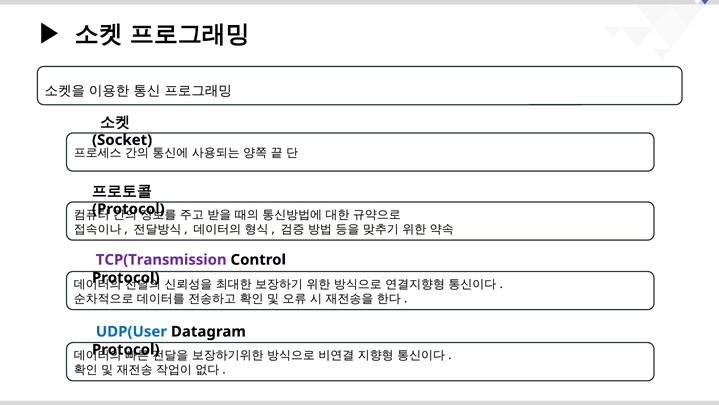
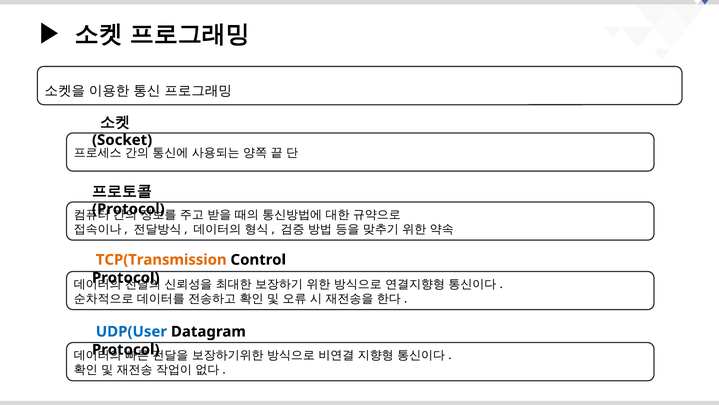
TCP(Transmission colour: purple -> orange
